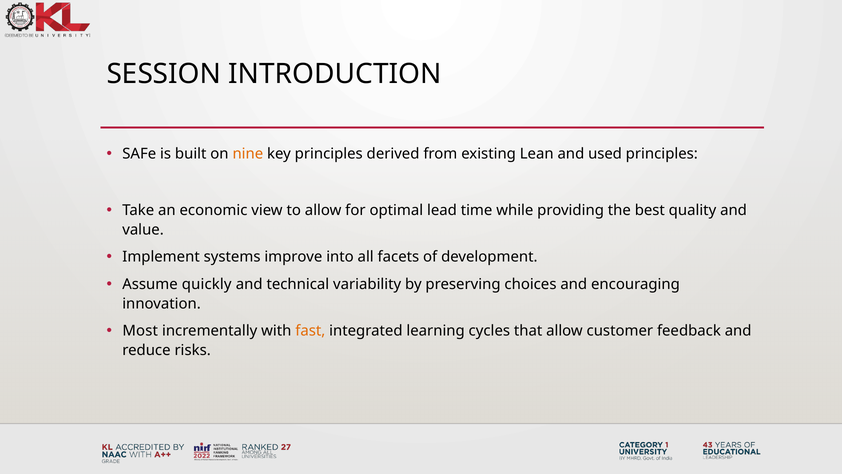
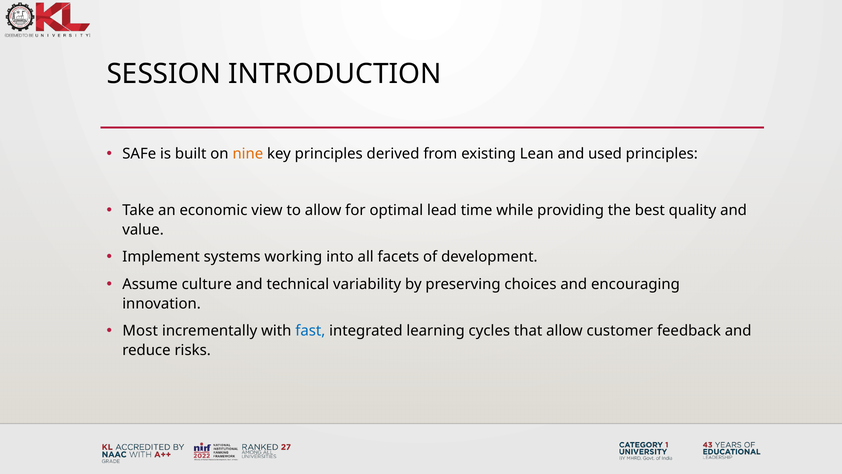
improve: improve -> working
quickly: quickly -> culture
fast colour: orange -> blue
